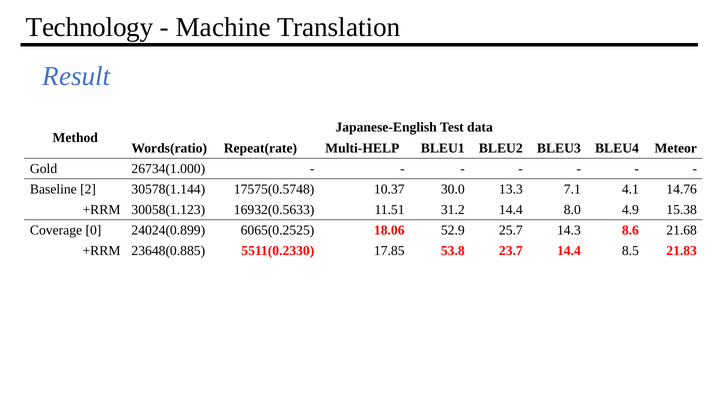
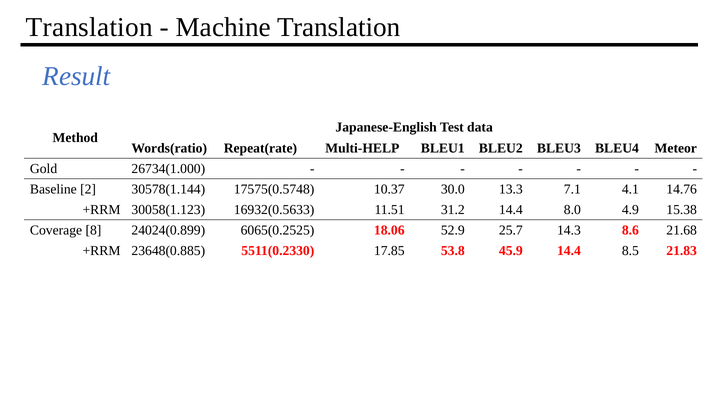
Technology at (90, 27): Technology -> Translation
0: 0 -> 8
23.7: 23.7 -> 45.9
